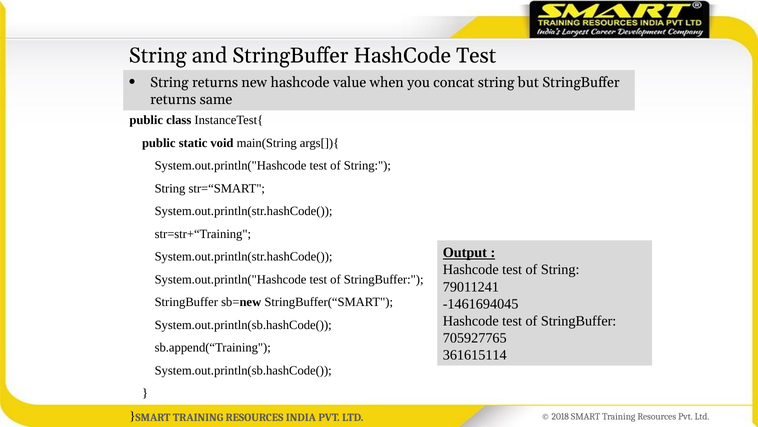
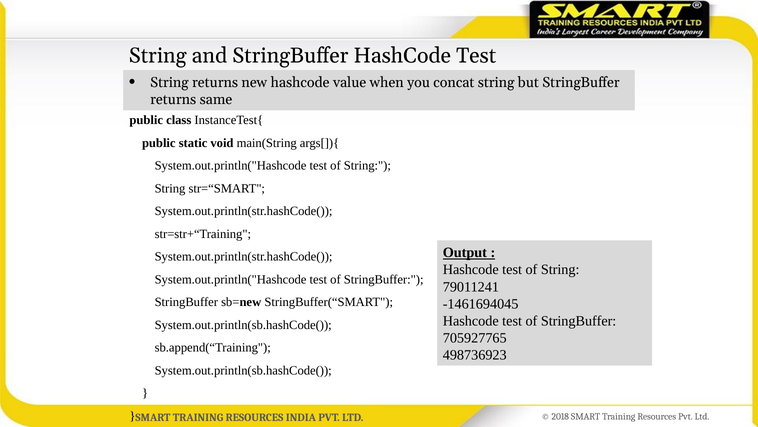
361615114: 361615114 -> 498736923
